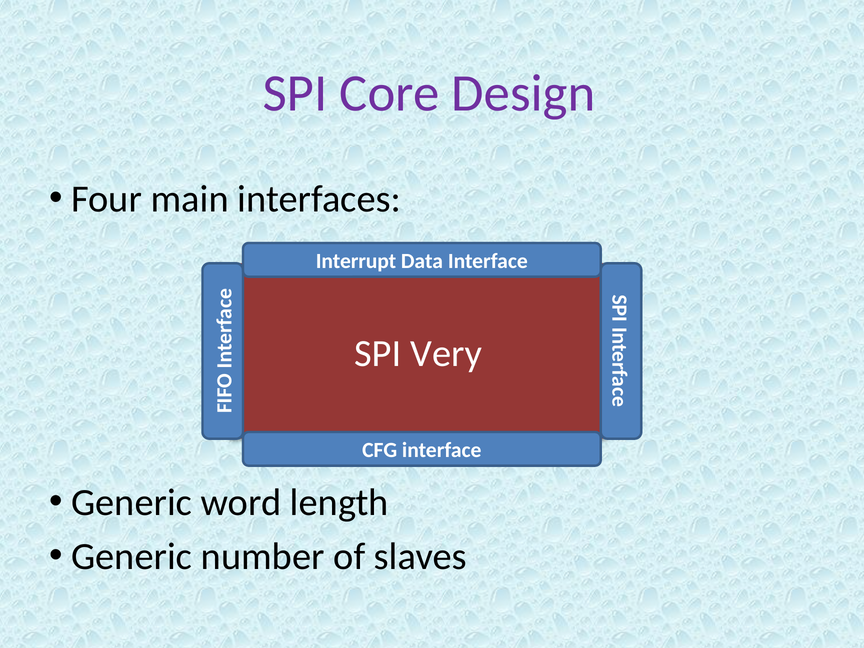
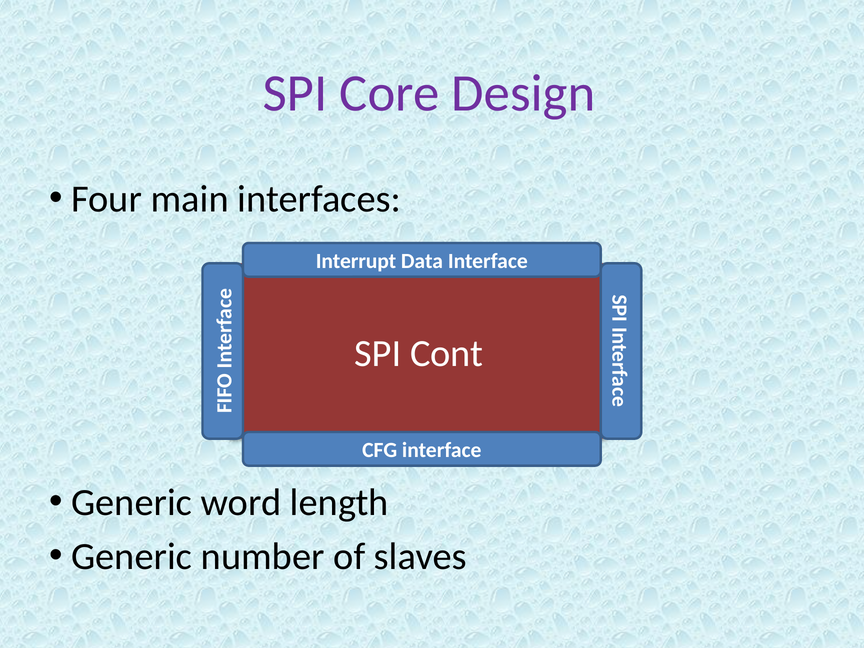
Very: Very -> Cont
